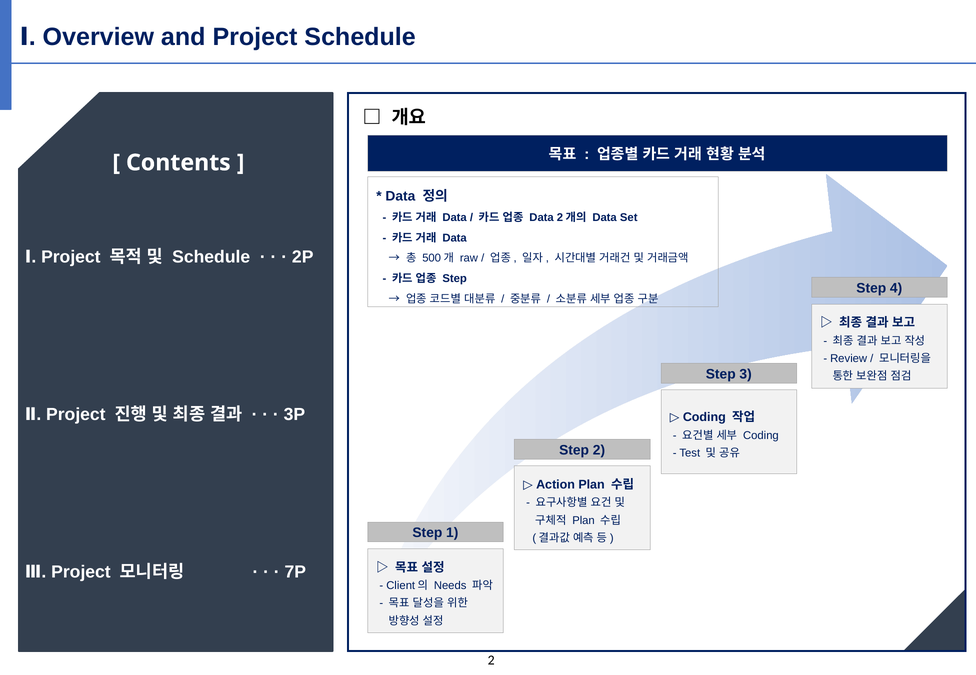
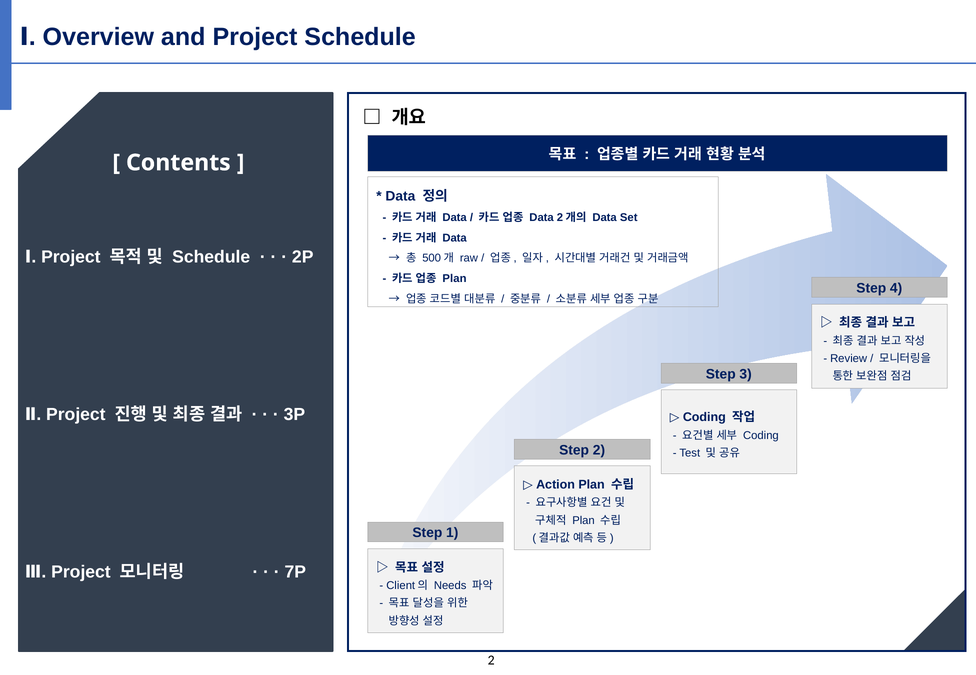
Step at (455, 279): Step -> Plan
